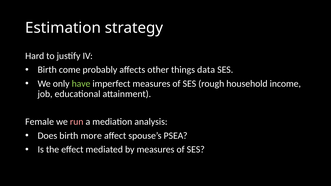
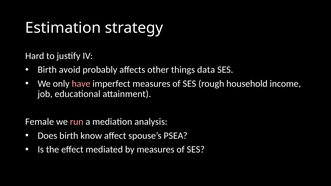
come: come -> avoid
have colour: light green -> pink
more: more -> know
